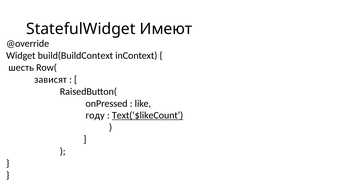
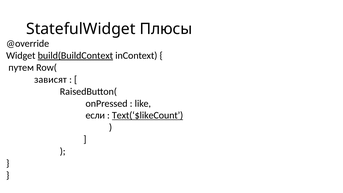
Имеют: Имеют -> Плюсы
build(BuildContext underline: none -> present
шесть: шесть -> путем
году: году -> если
